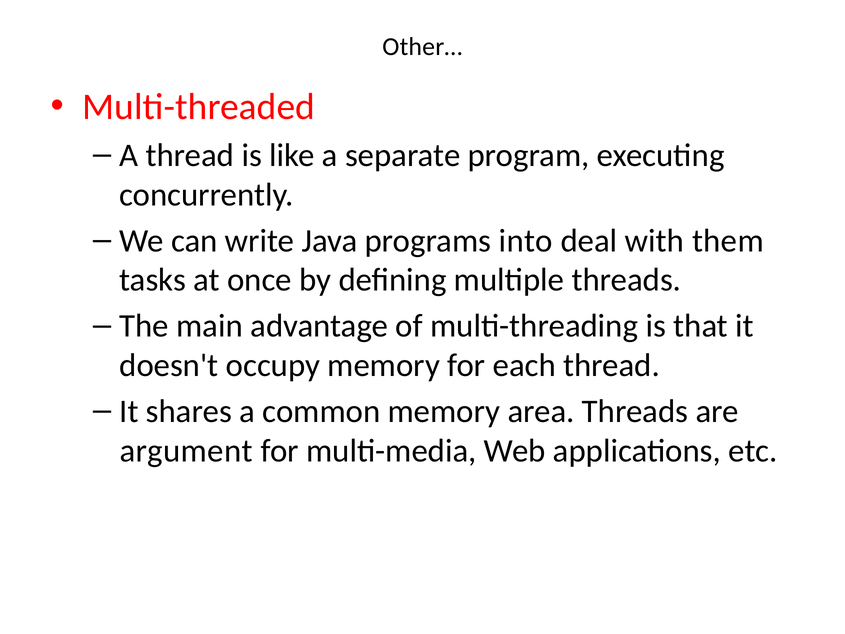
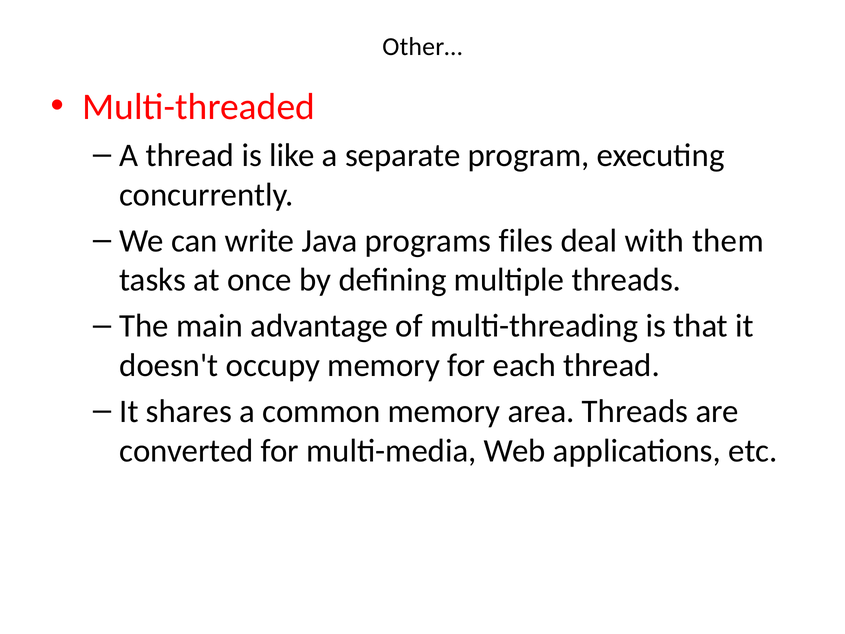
into: into -> files
argument: argument -> converted
